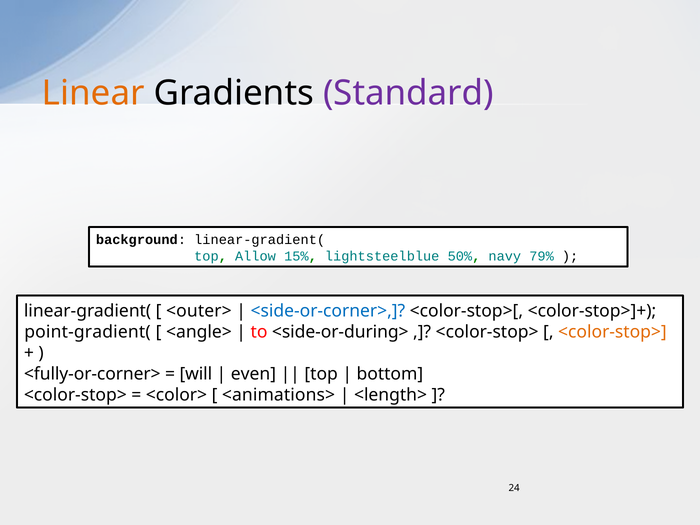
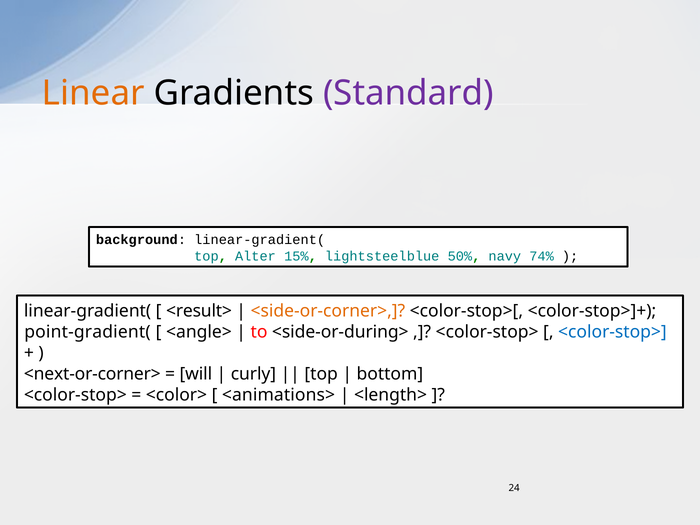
Allow: Allow -> Alter
79%: 79% -> 74%
<outer>: <outer> -> <result>
<side-or-corner> colour: blue -> orange
<color-stop> at (612, 332) colour: orange -> blue
<fully-or-corner>: <fully-or-corner> -> <next-or-corner>
even: even -> curly
